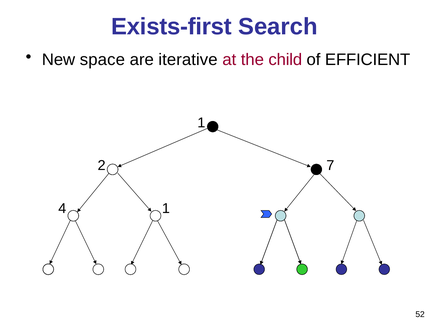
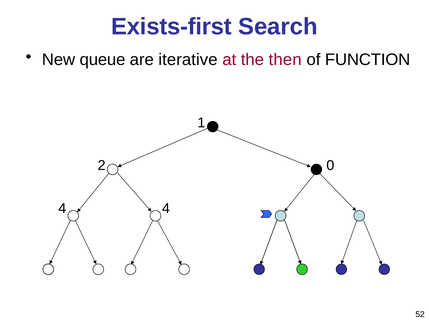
space: space -> queue
child: child -> then
EFFICIENT: EFFICIENT -> FUNCTION
7: 7 -> 0
4 1: 1 -> 4
